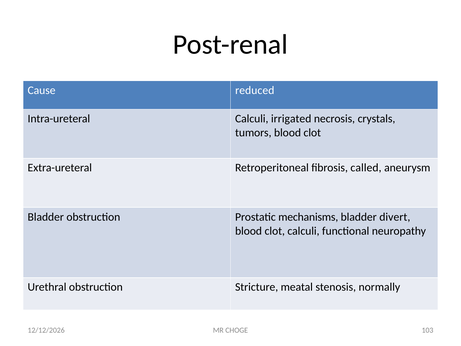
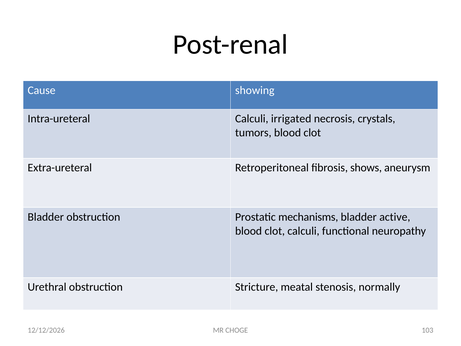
reduced: reduced -> showing
called: called -> shows
divert: divert -> active
